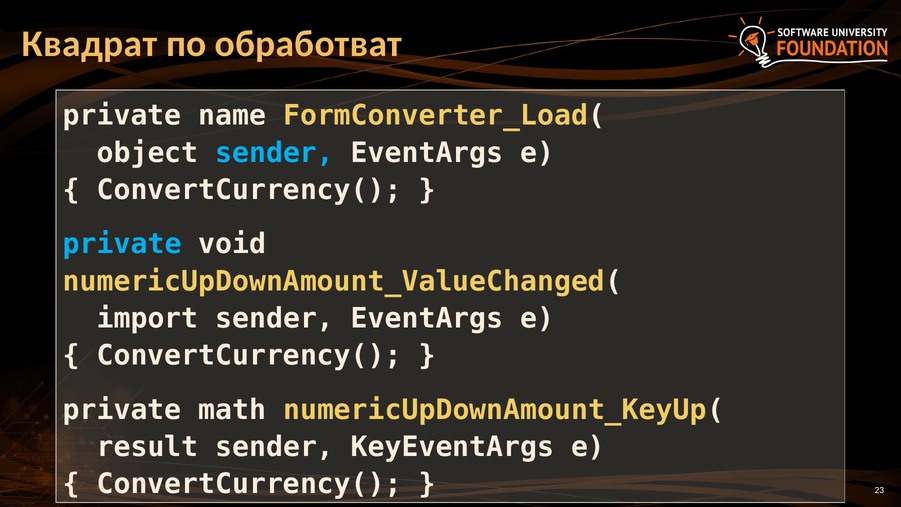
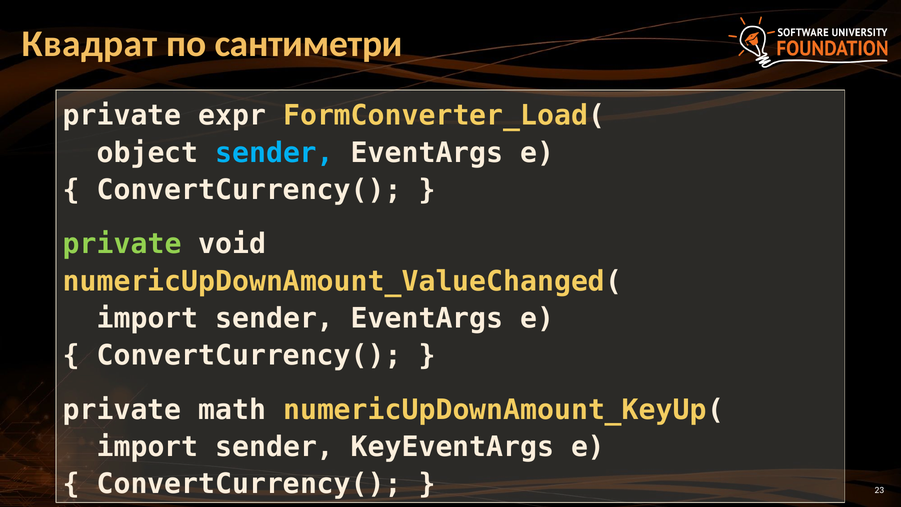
обработват: обработват -> сантиметри
name: name -> expr
private at (122, 244) colour: light blue -> light green
result at (148, 447): result -> import
